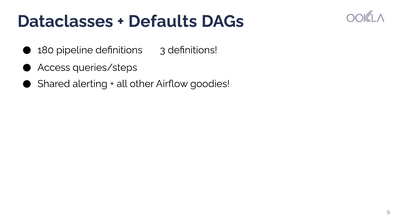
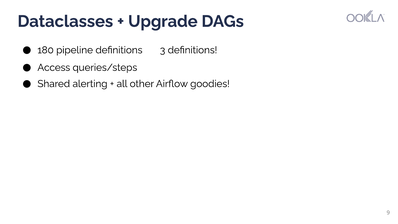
Defaults: Defaults -> Upgrade
